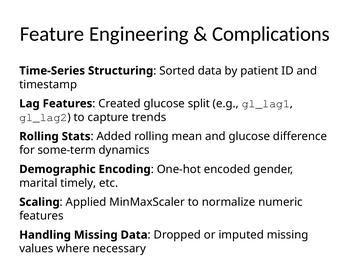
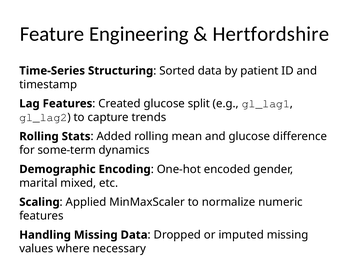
Complications: Complications -> Hertfordshire
timely: timely -> mixed
